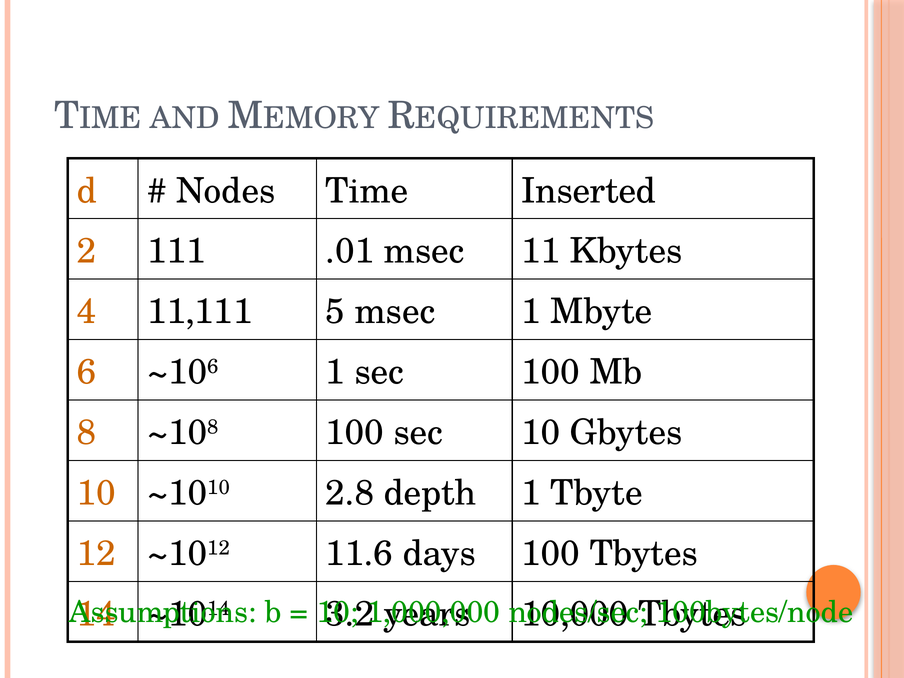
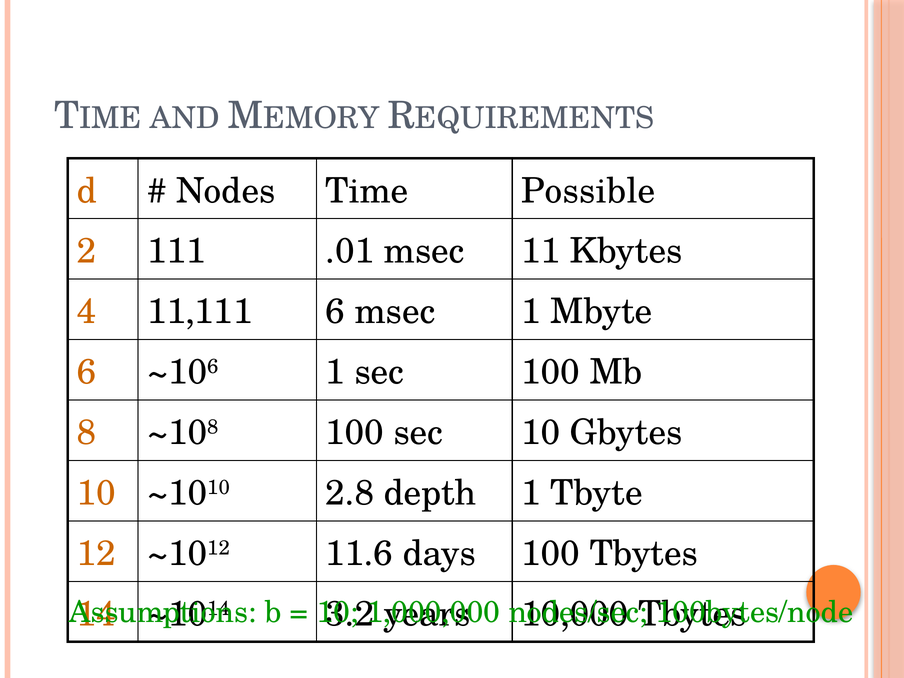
Inserted: Inserted -> Possible
11,111 5: 5 -> 6
